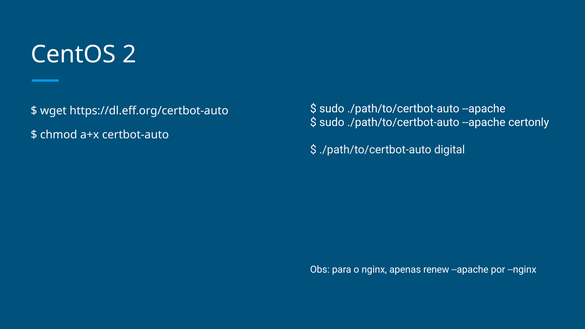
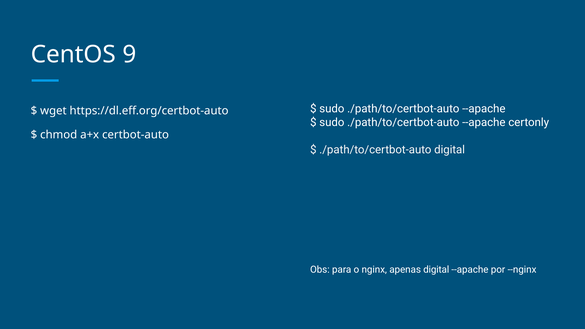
2: 2 -> 9
apenas renew: renew -> digital
